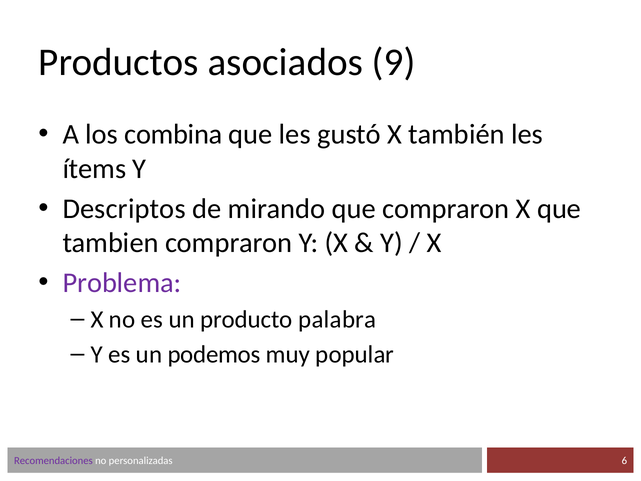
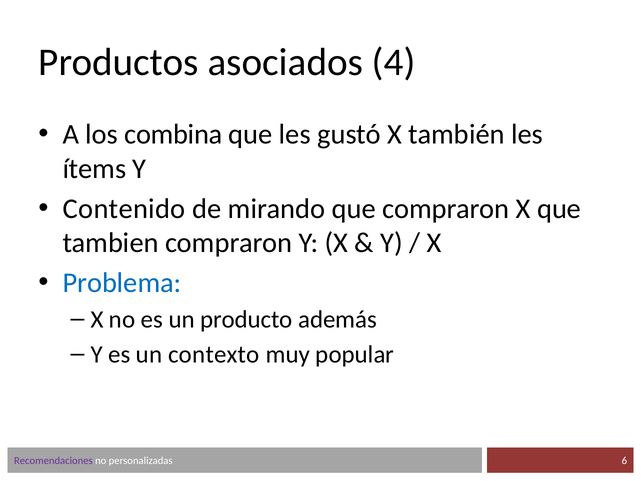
9: 9 -> 4
Descriptos: Descriptos -> Contenido
Problema colour: purple -> blue
palabra: palabra -> además
podemos: podemos -> contexto
